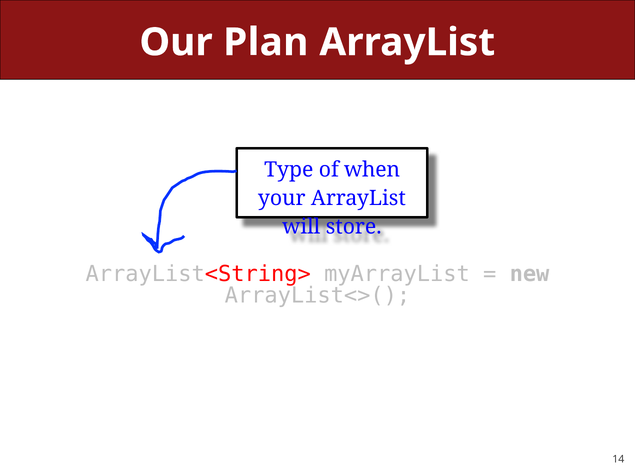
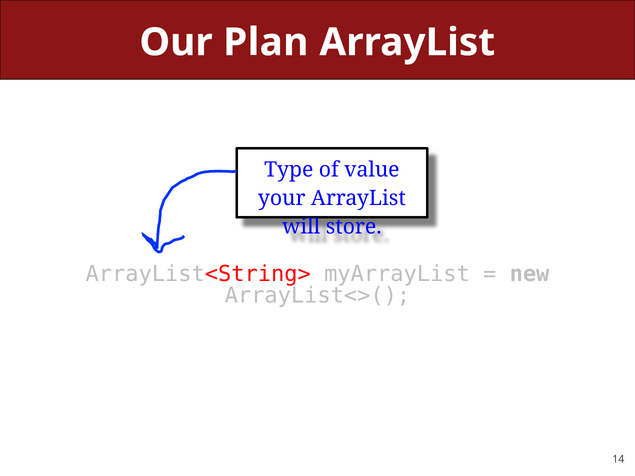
when: when -> value
